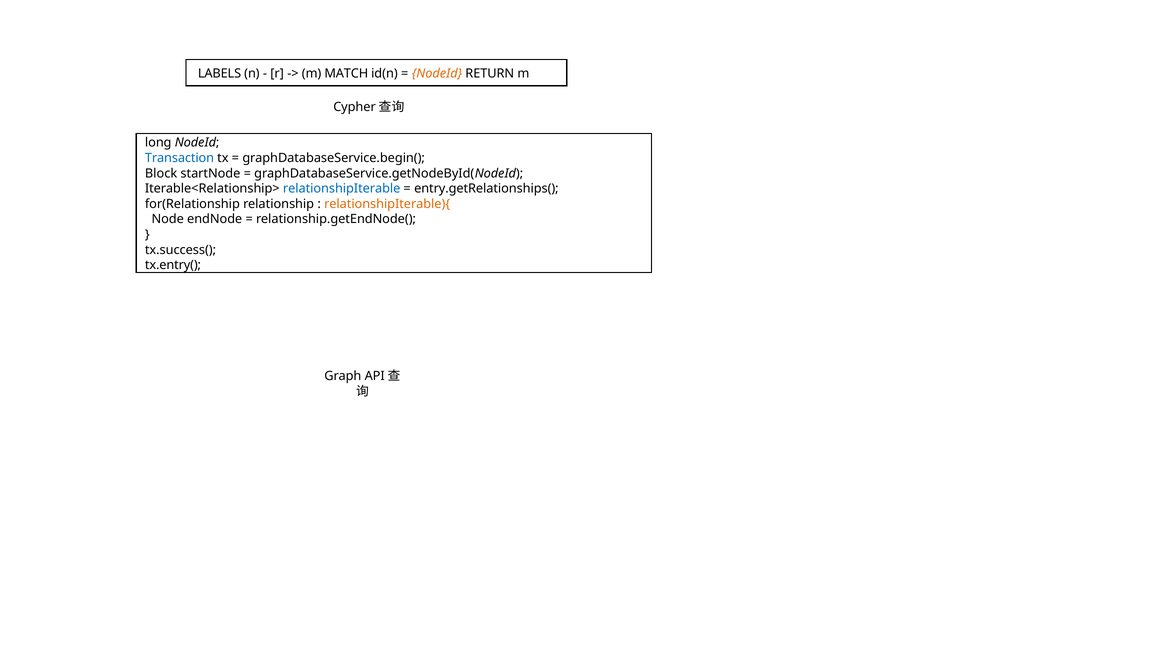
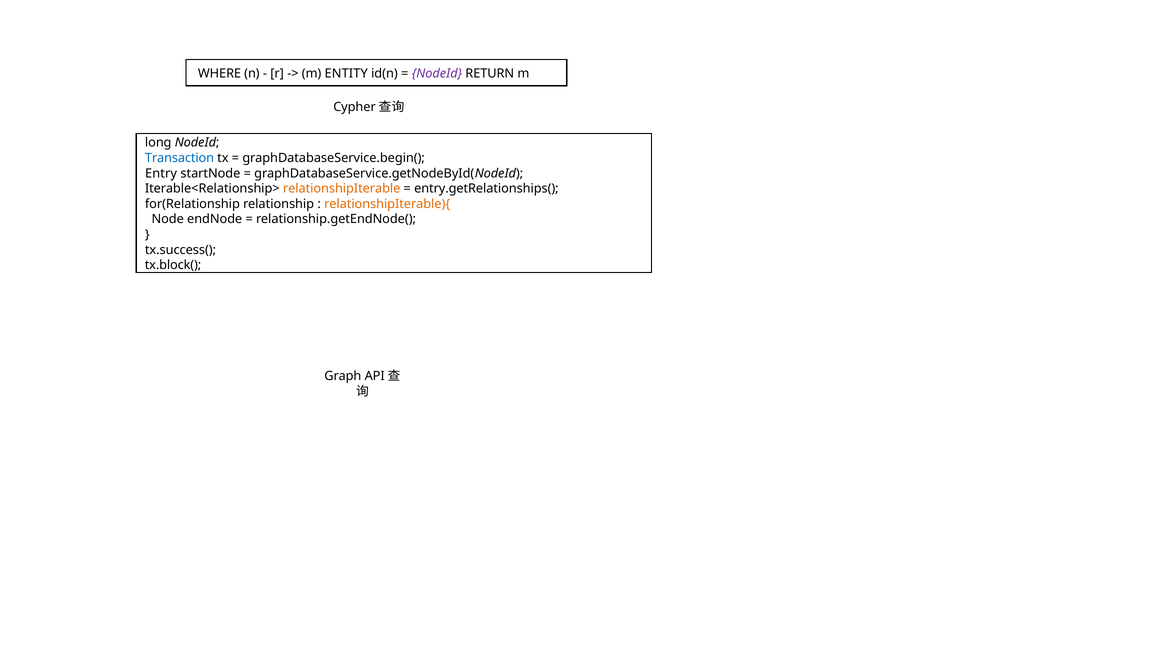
LABELS: LABELS -> WHERE
MATCH: MATCH -> ENTITY
NodeId at (437, 74) colour: orange -> purple
Block: Block -> Entry
relationshipIterable colour: blue -> orange
tx.entry(: tx.entry( -> tx.block(
